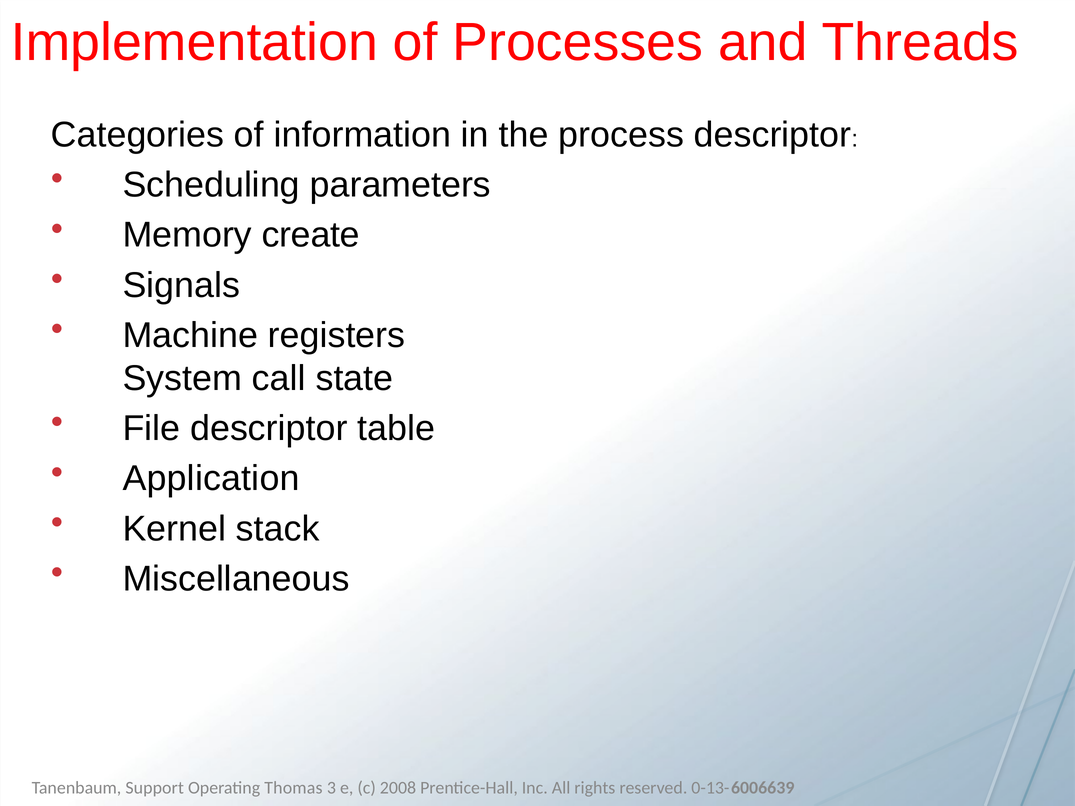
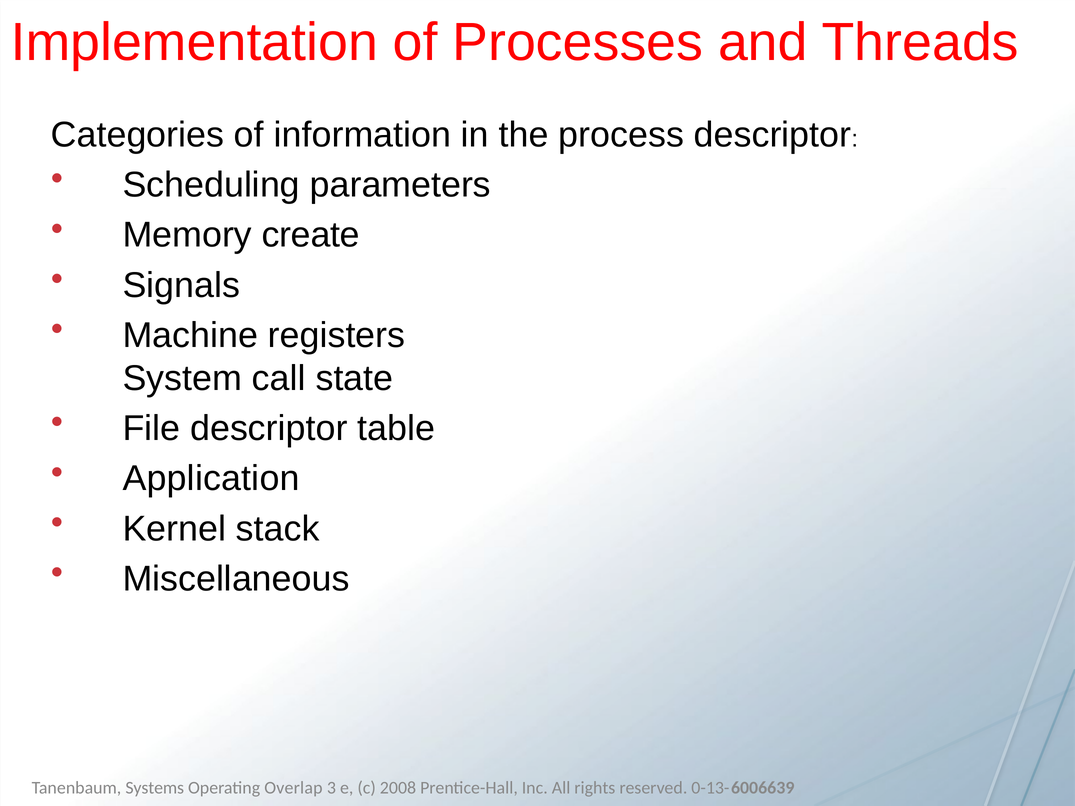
Support: Support -> Systems
Thomas: Thomas -> Overlap
